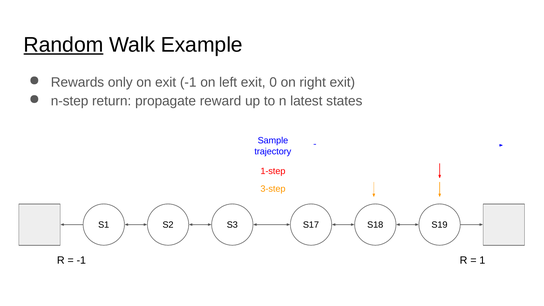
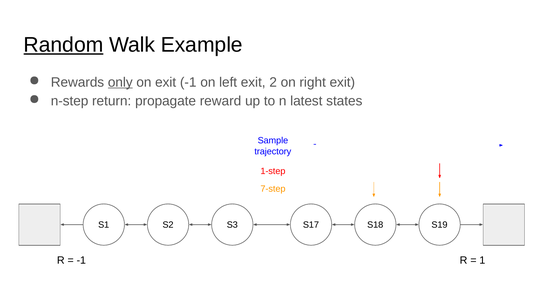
only underline: none -> present
0: 0 -> 2
3-step: 3-step -> 7-step
